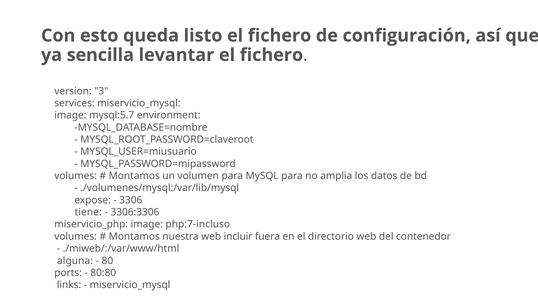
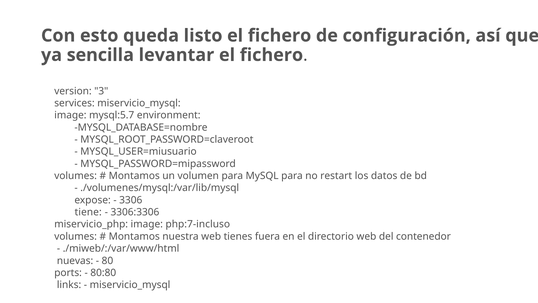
amplia: amplia -> restart
incluir: incluir -> tienes
alguna: alguna -> nuevas
